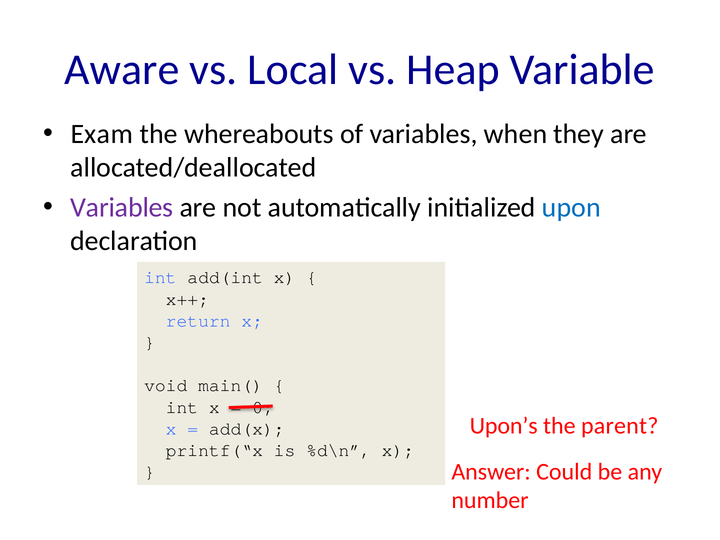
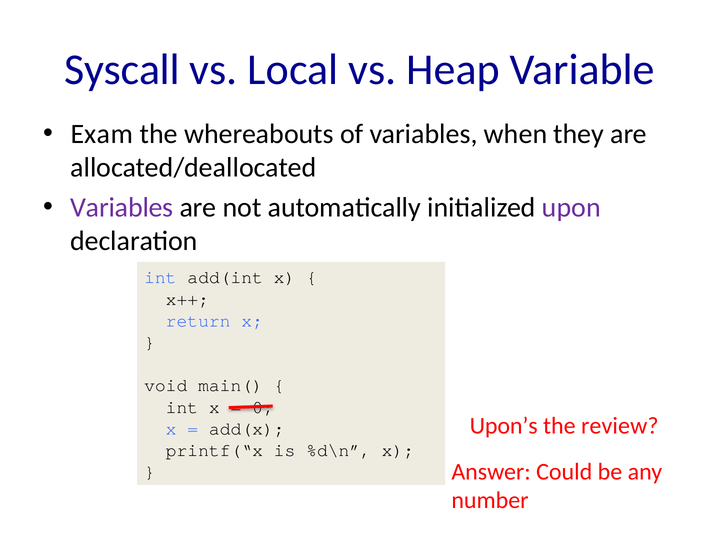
Aware: Aware -> Syscall
upon colour: blue -> purple
parent: parent -> review
